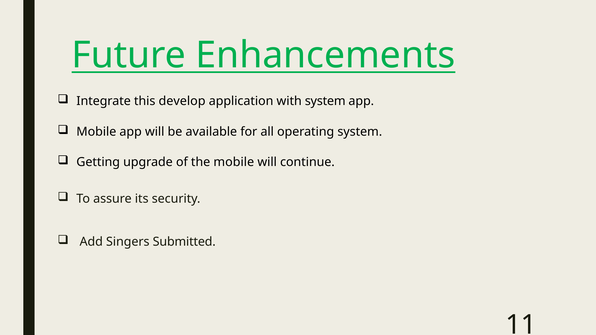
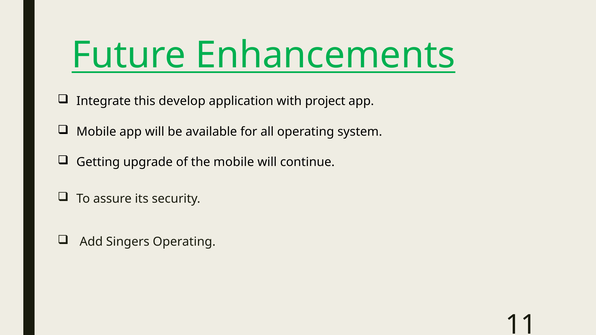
with system: system -> project
Singers Submitted: Submitted -> Operating
